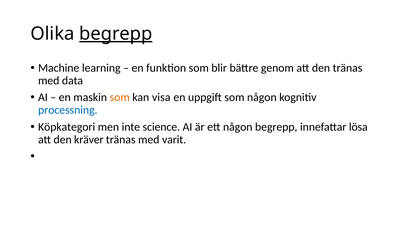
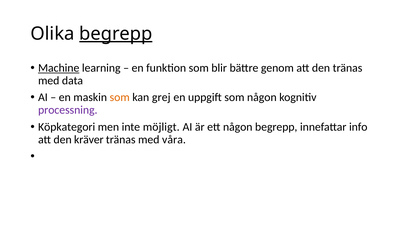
Machine underline: none -> present
visa: visa -> grej
processning colour: blue -> purple
science: science -> möjligt
lösa: lösa -> info
varit: varit -> våra
